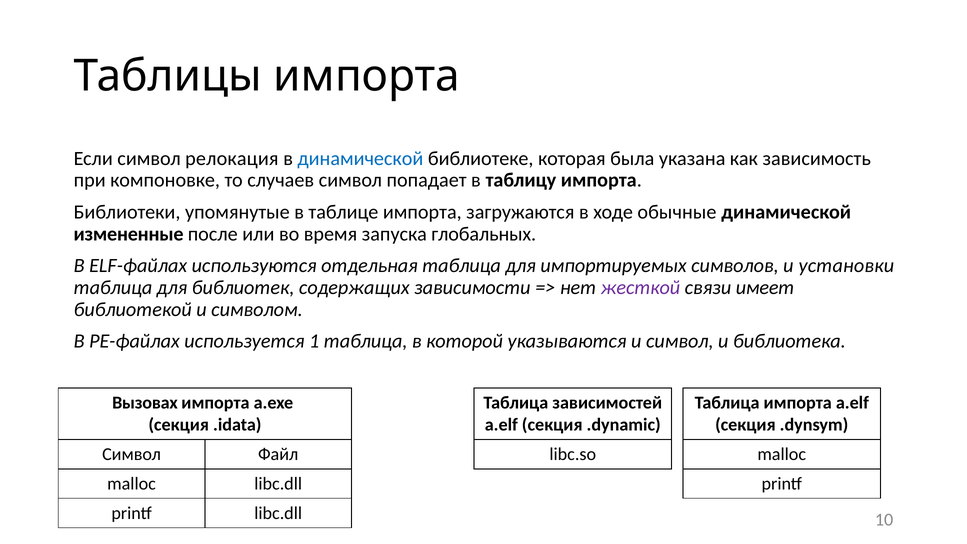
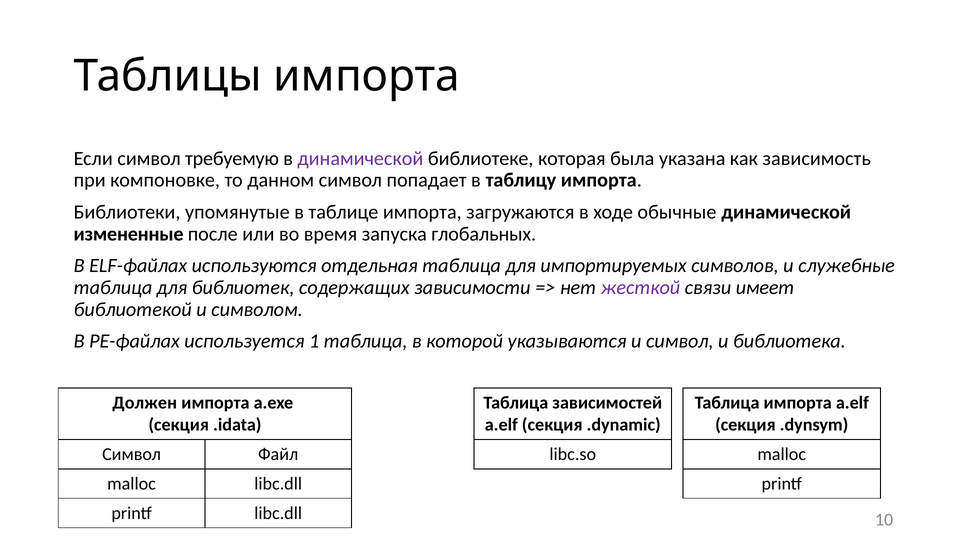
релокация: релокация -> требуемую
динамической at (360, 158) colour: blue -> purple
случаев: случаев -> данном
установки: установки -> служебные
Вызовах: Вызовах -> Должен
